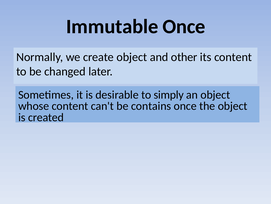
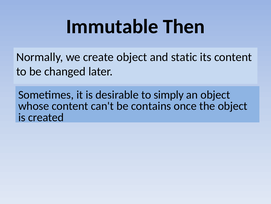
Immutable Once: Once -> Then
other: other -> static
